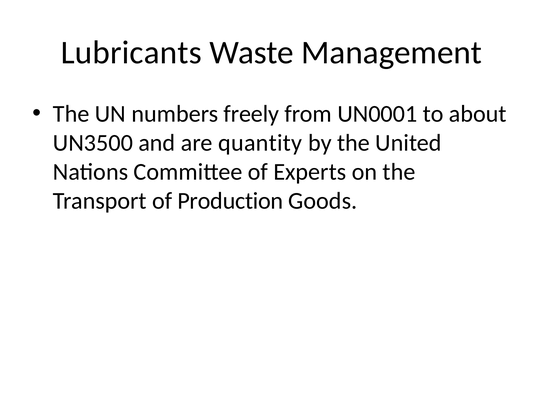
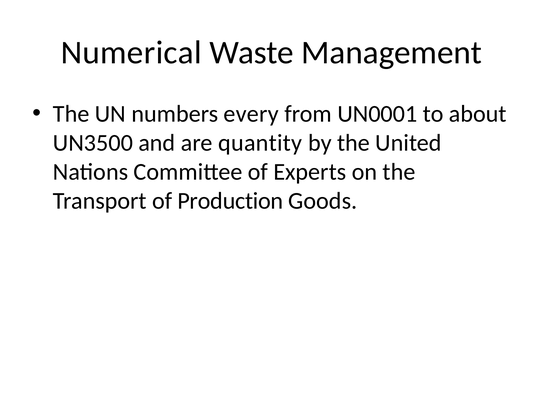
Lubricants: Lubricants -> Numerical
freely: freely -> every
